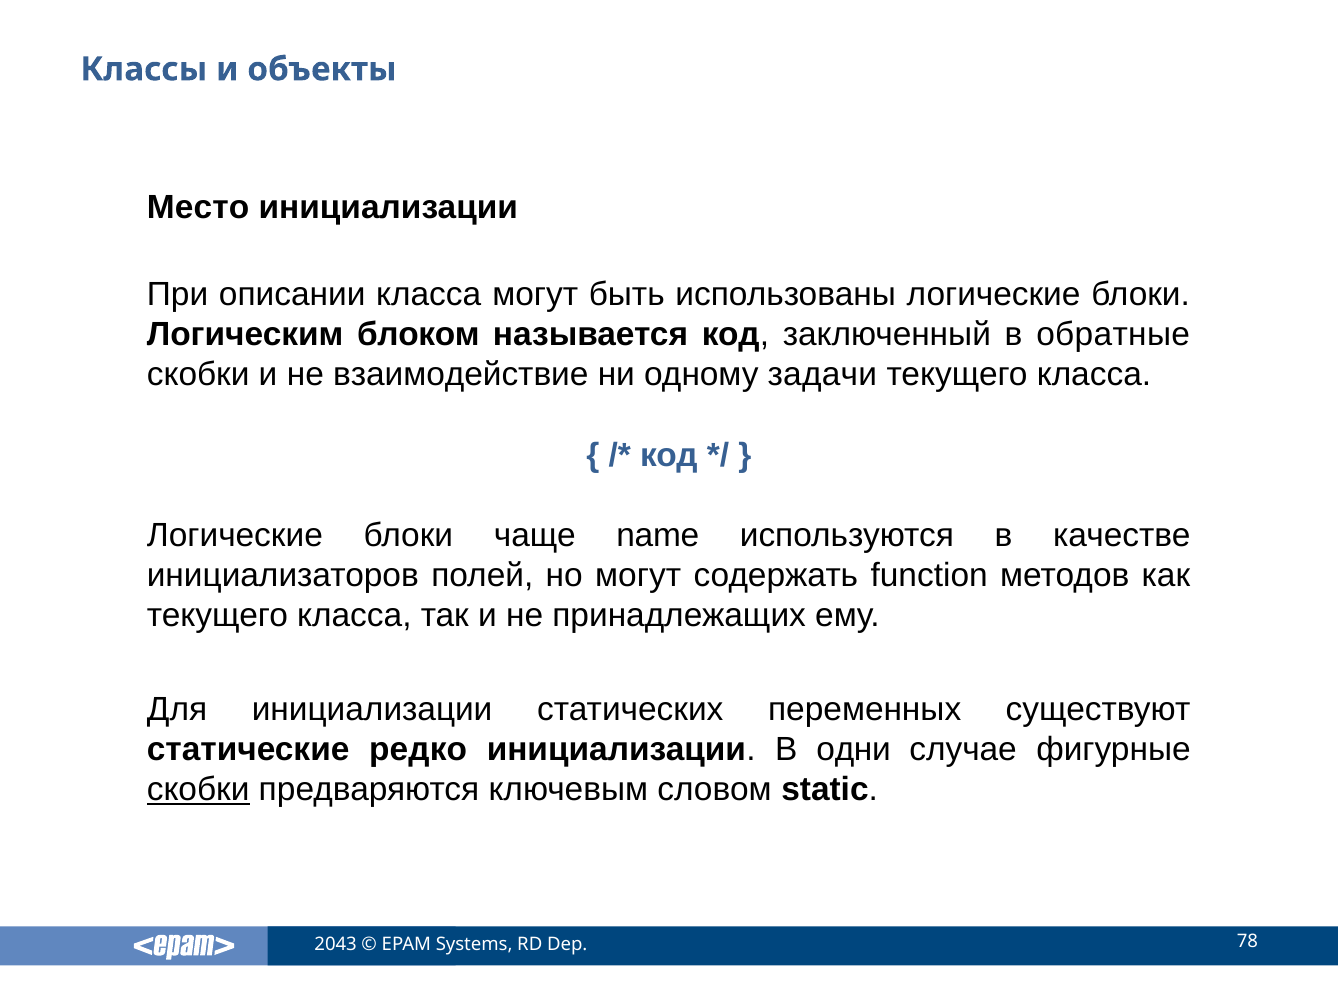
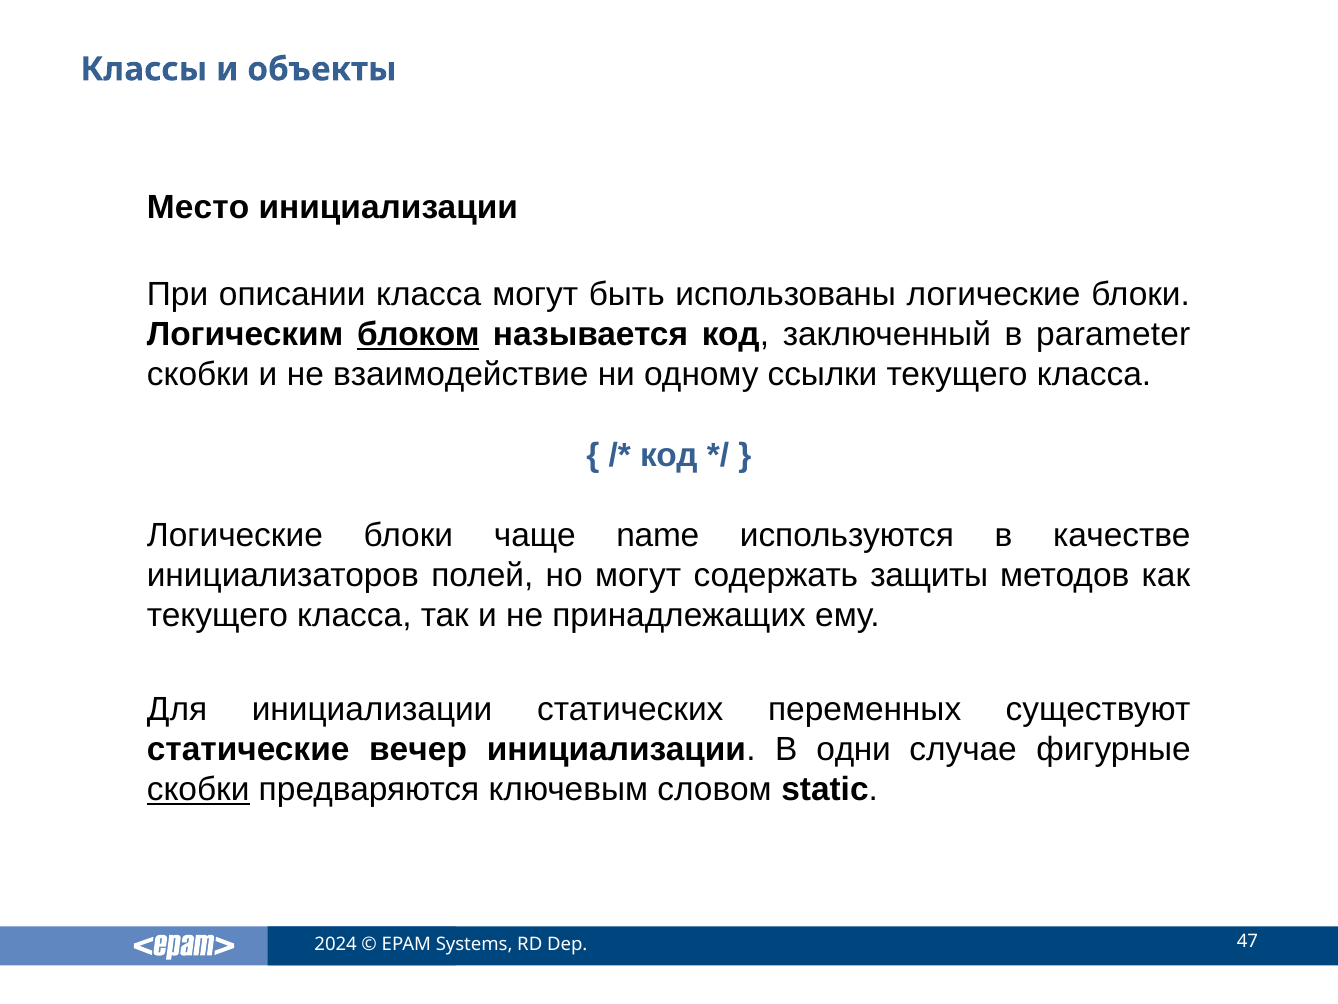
блоком underline: none -> present
обратные: обратные -> parameter
задачи: задачи -> ссылки
function: function -> защиты
редко: редко -> вечер
2043: 2043 -> 2024
78: 78 -> 47
